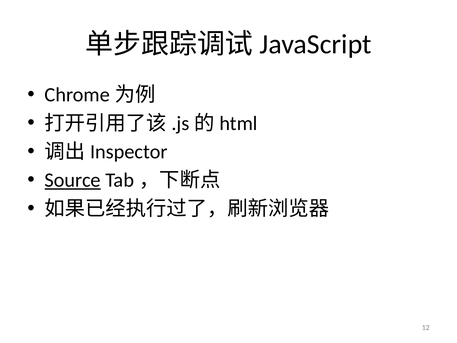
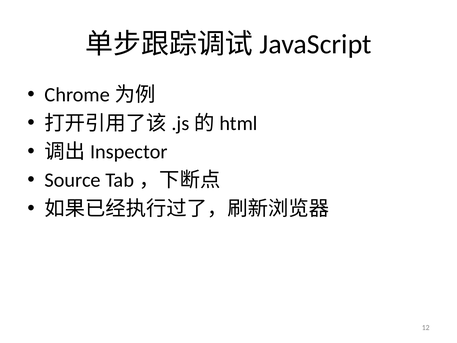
Source underline: present -> none
